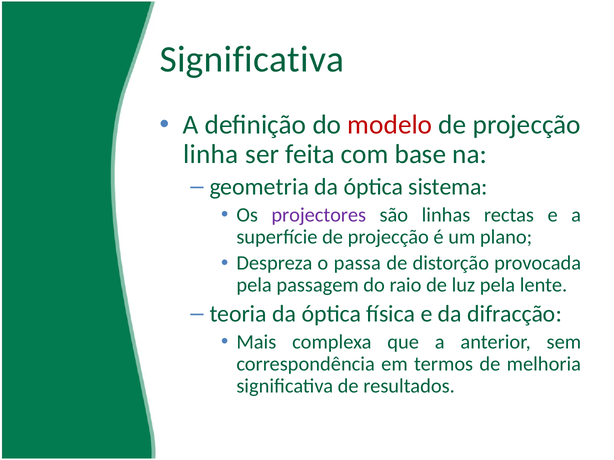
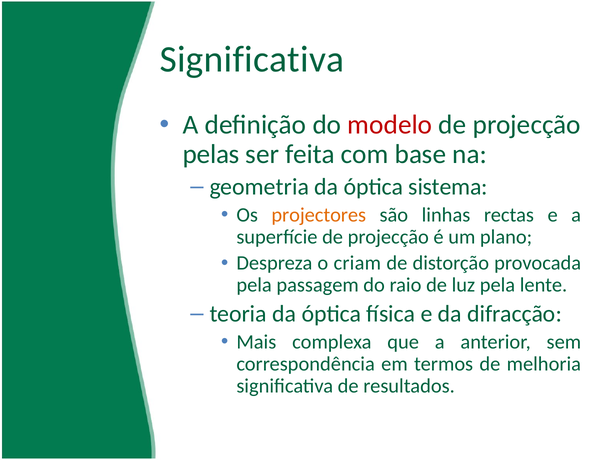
linha: linha -> pelas
projectores colour: purple -> orange
passa: passa -> criam
